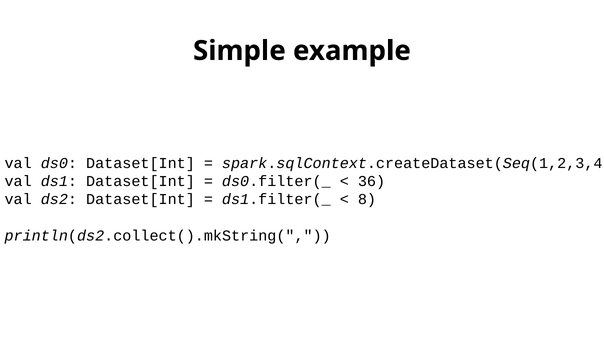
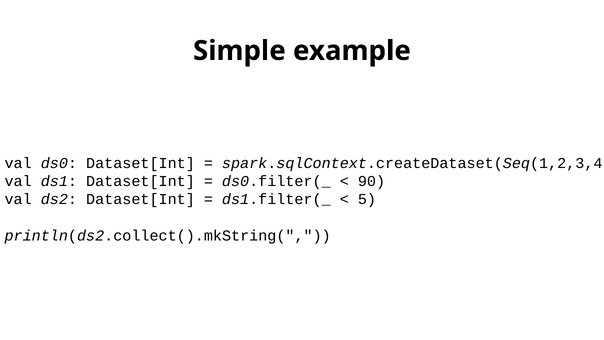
36: 36 -> 90
8: 8 -> 5
